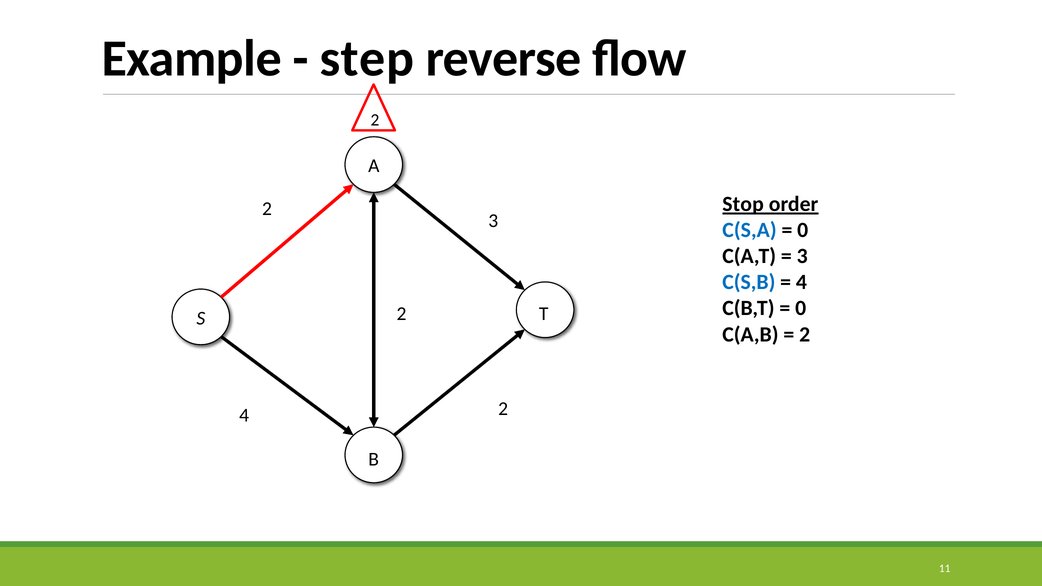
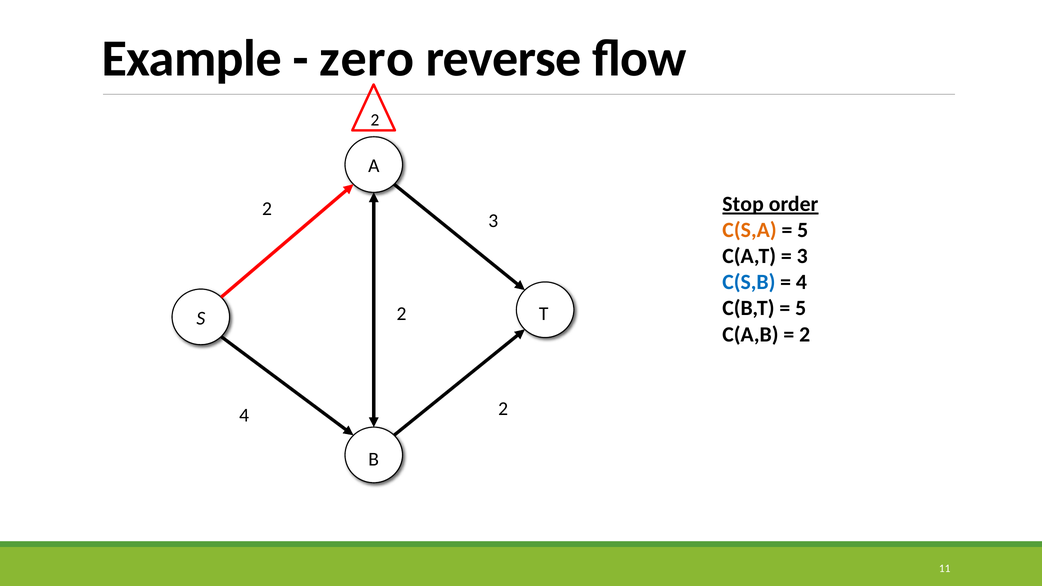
step: step -> zero
C(S,A colour: blue -> orange
0 at (803, 230): 0 -> 5
0 at (801, 308): 0 -> 5
